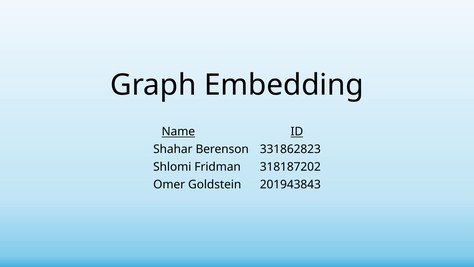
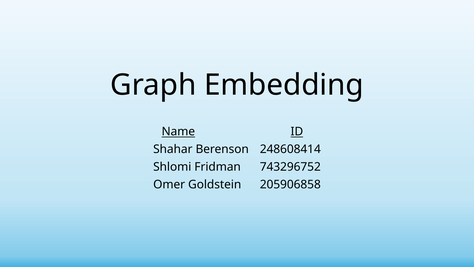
331862823: 331862823 -> 248608414
318187202: 318187202 -> 743296752
201943843: 201943843 -> 205906858
